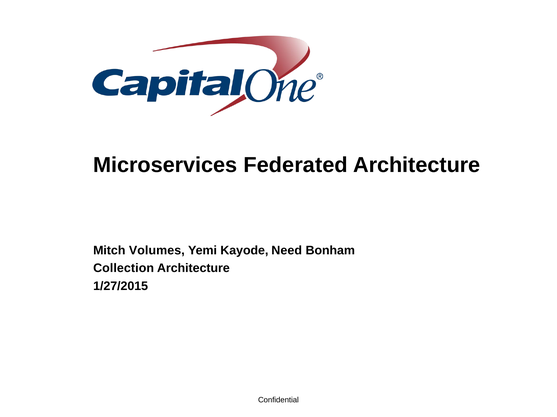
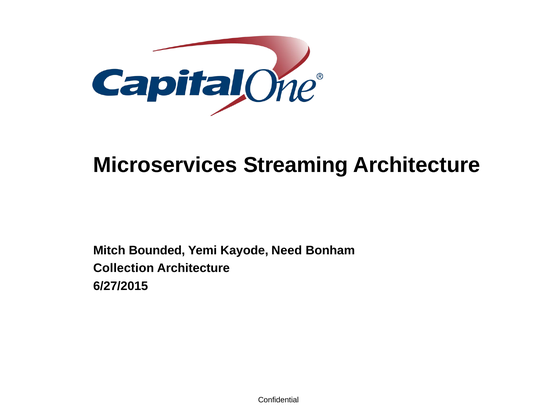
Federated: Federated -> Streaming
Volumes: Volumes -> Bounded
1/27/2015: 1/27/2015 -> 6/27/2015
